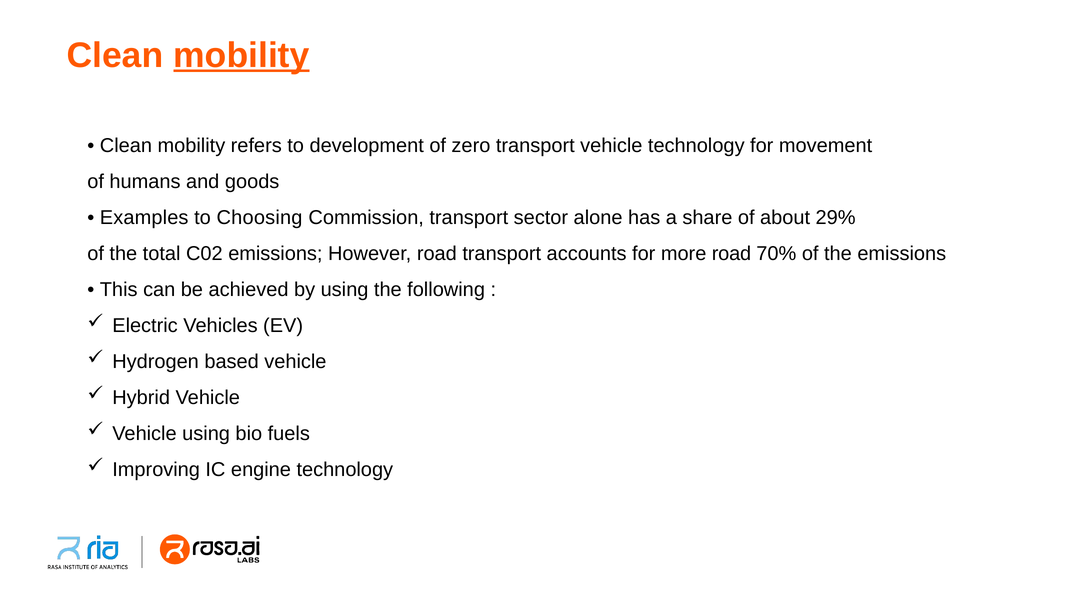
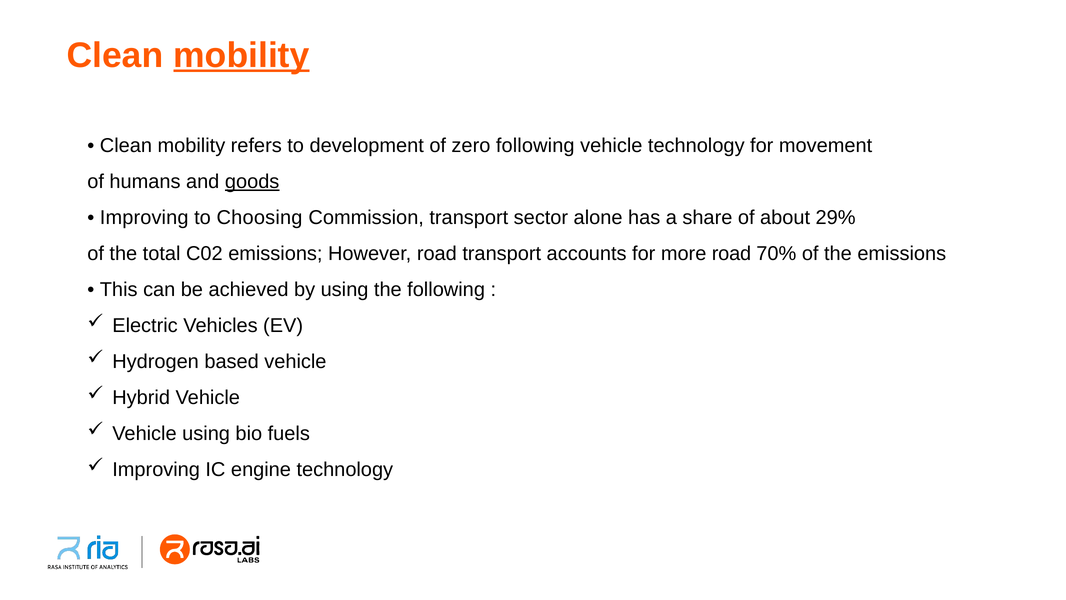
zero transport: transport -> following
goods underline: none -> present
Examples at (144, 218): Examples -> Improving
